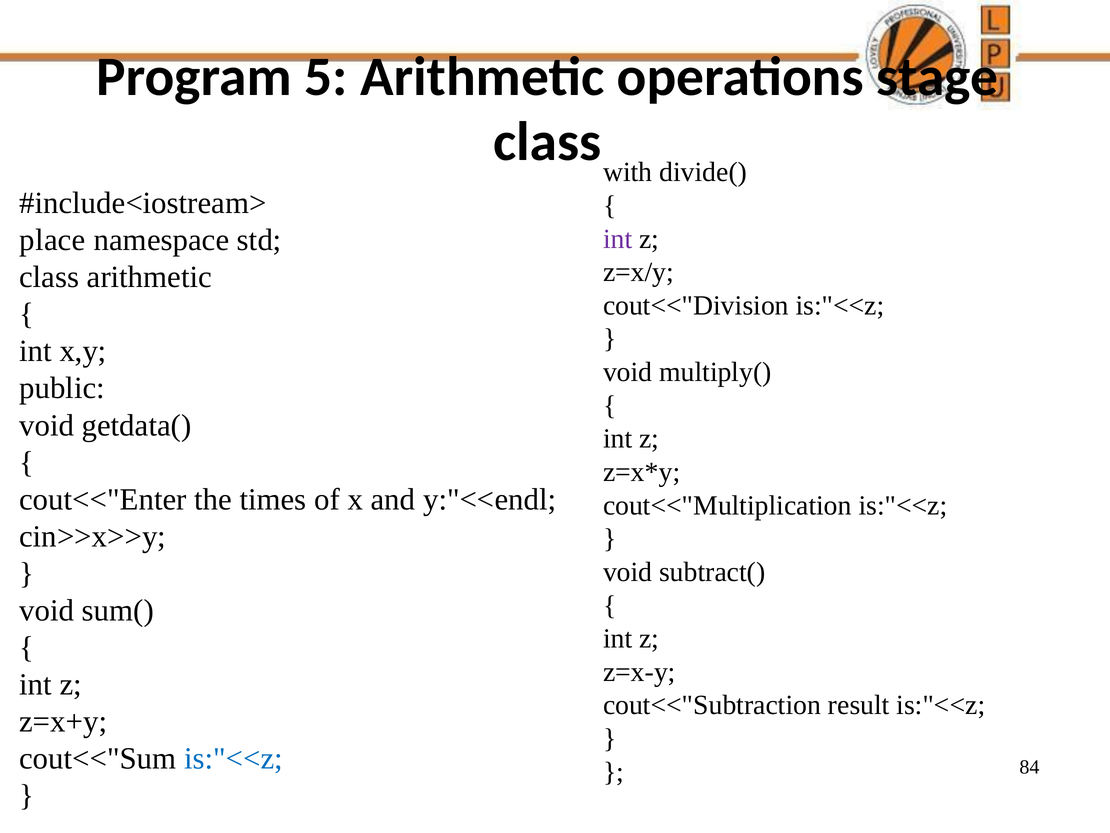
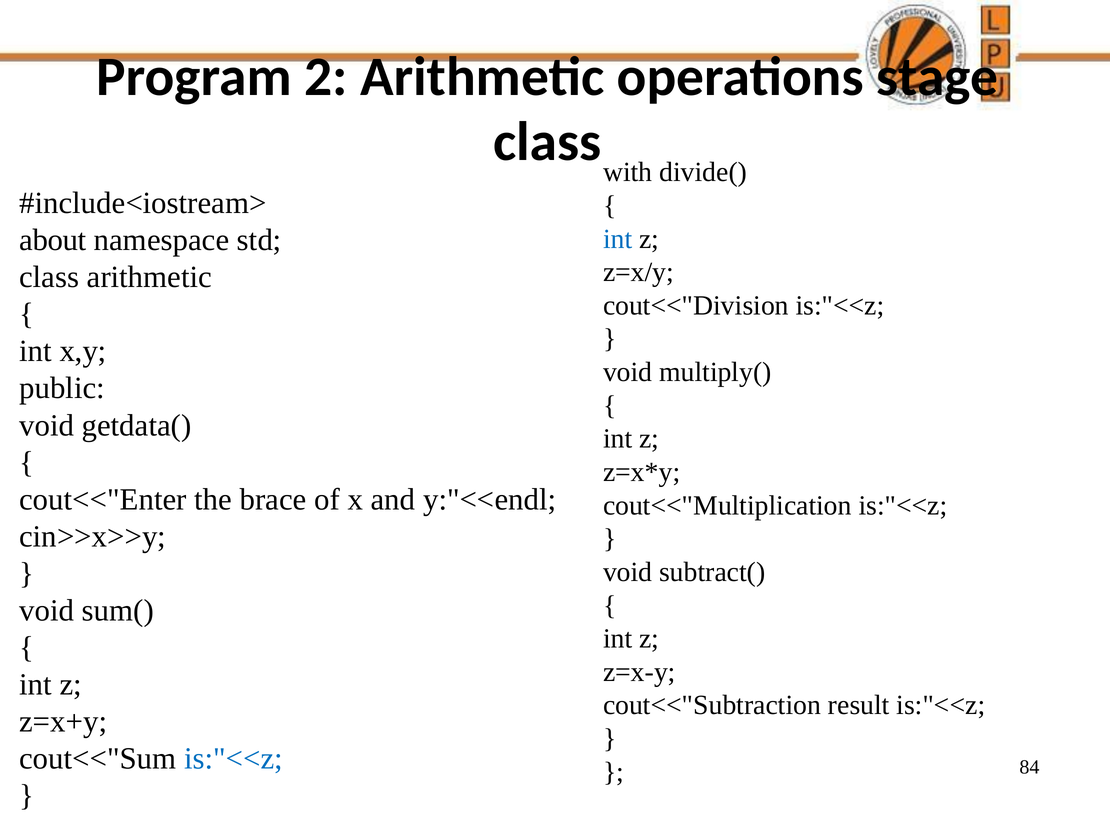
5: 5 -> 2
place: place -> about
int at (618, 239) colour: purple -> blue
times: times -> brace
